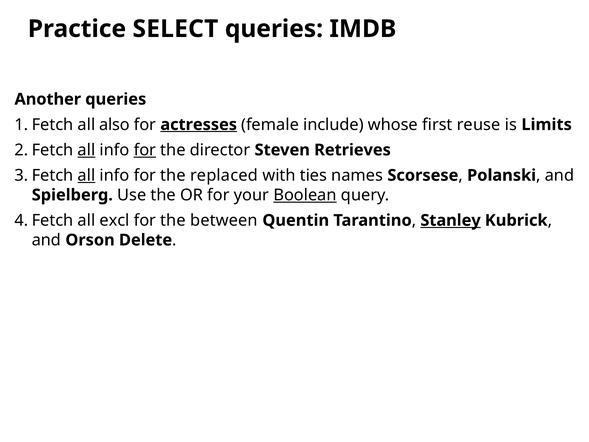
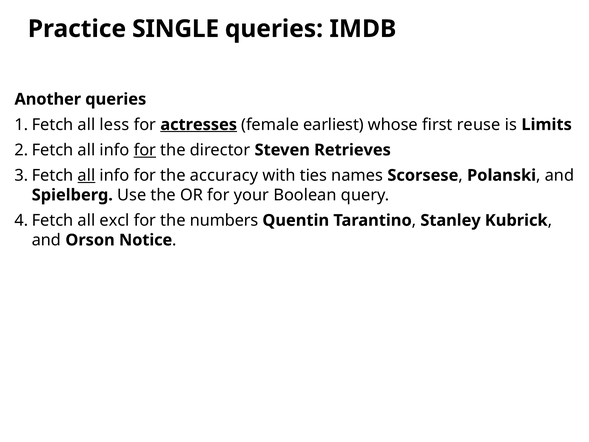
SELECT: SELECT -> SINGLE
also: also -> less
include: include -> earliest
all at (86, 150) underline: present -> none
replaced: replaced -> accuracy
Boolean underline: present -> none
between: between -> numbers
Stanley underline: present -> none
Delete: Delete -> Notice
